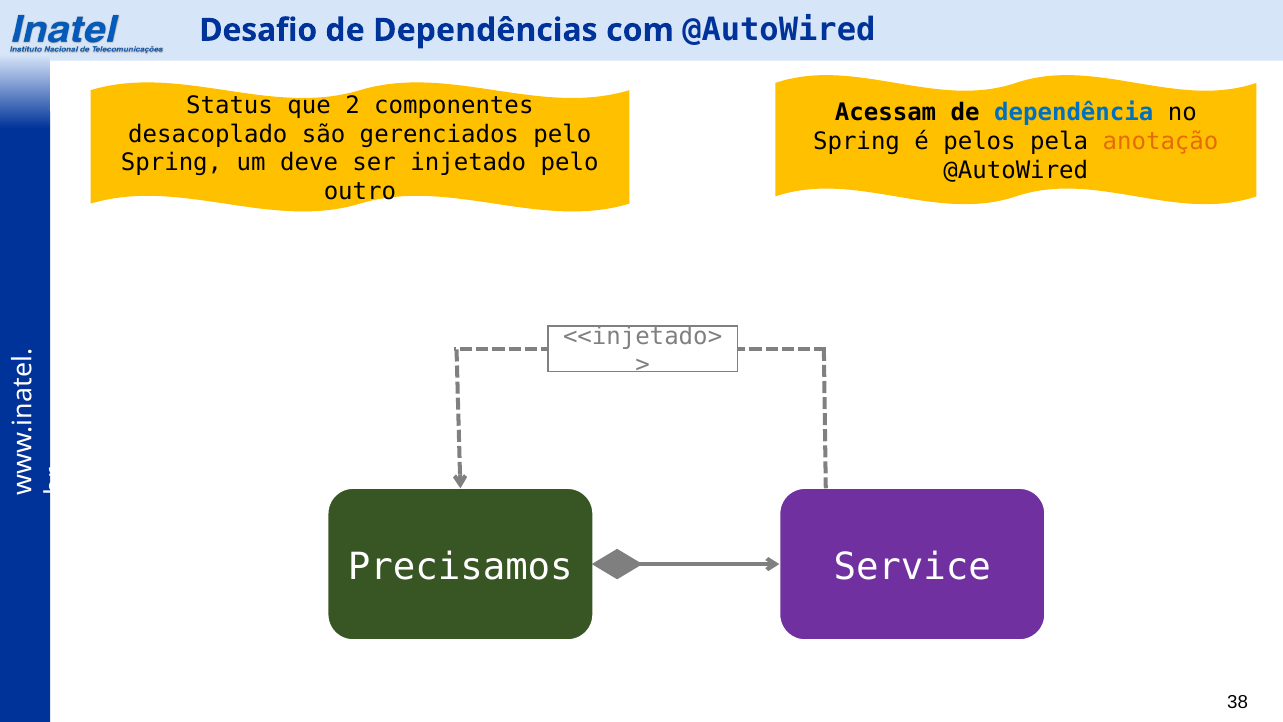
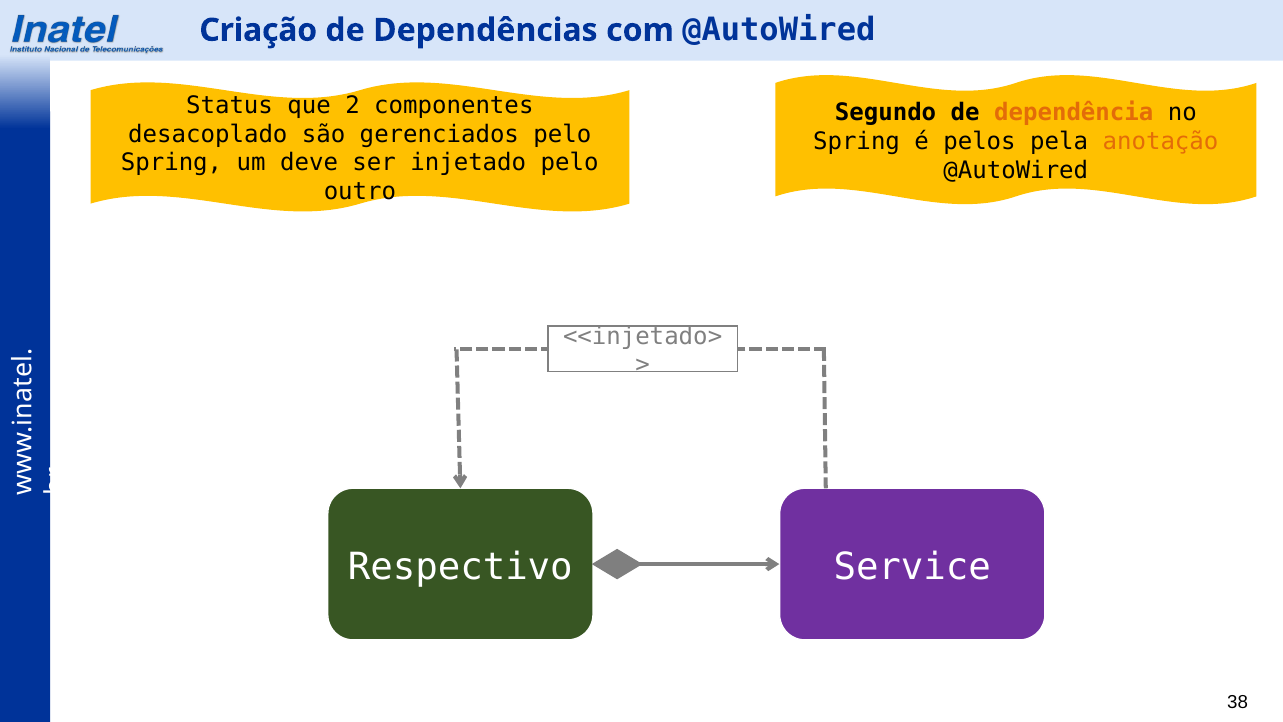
Desafio: Desafio -> Criação
Acessam: Acessam -> Segundo
dependência colour: blue -> orange
Precisamos: Precisamos -> Respectivo
